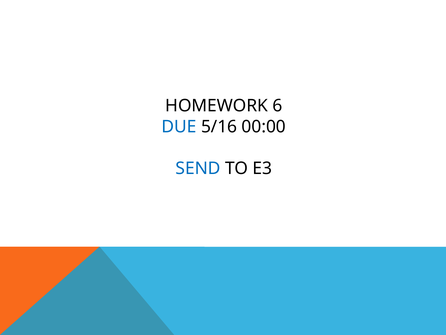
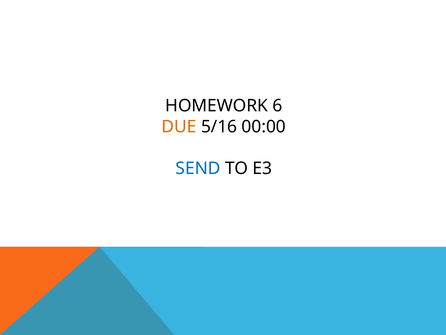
DUE colour: blue -> orange
